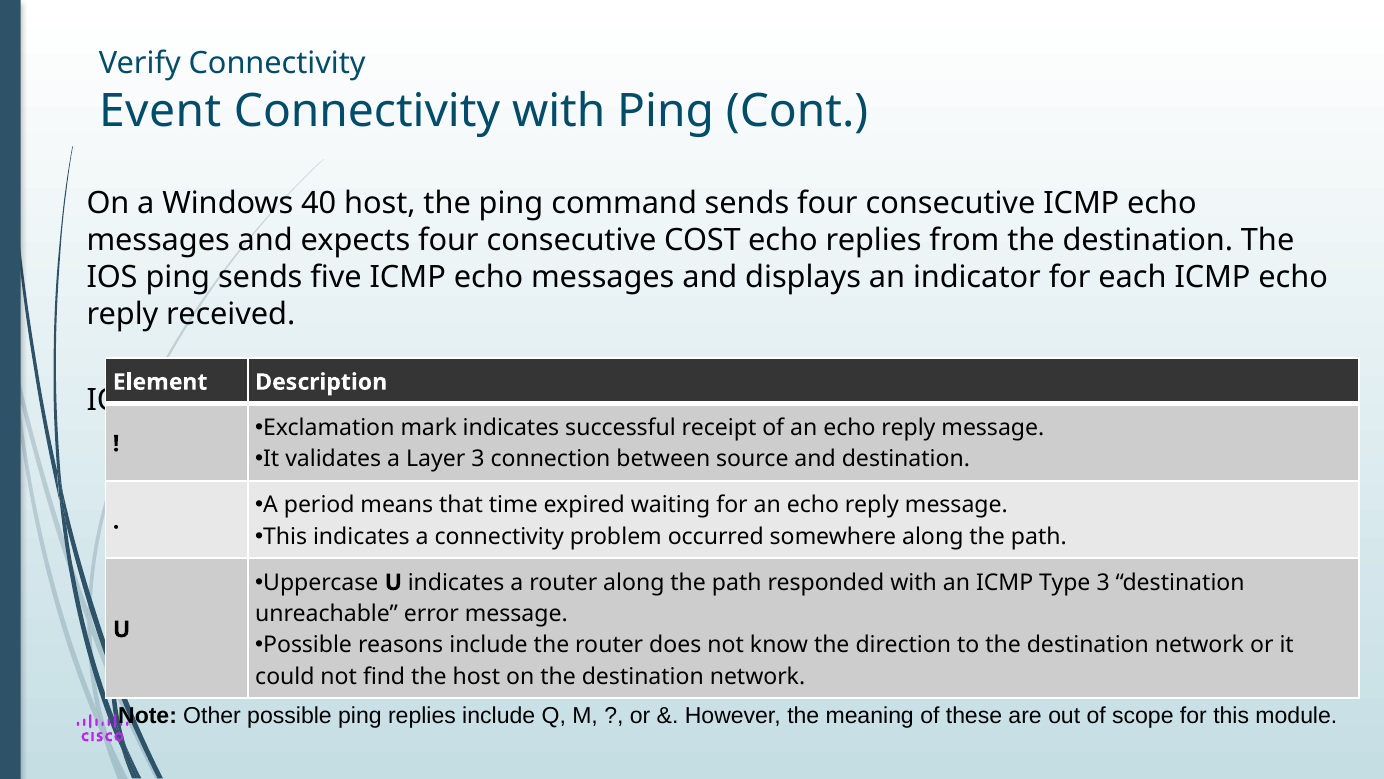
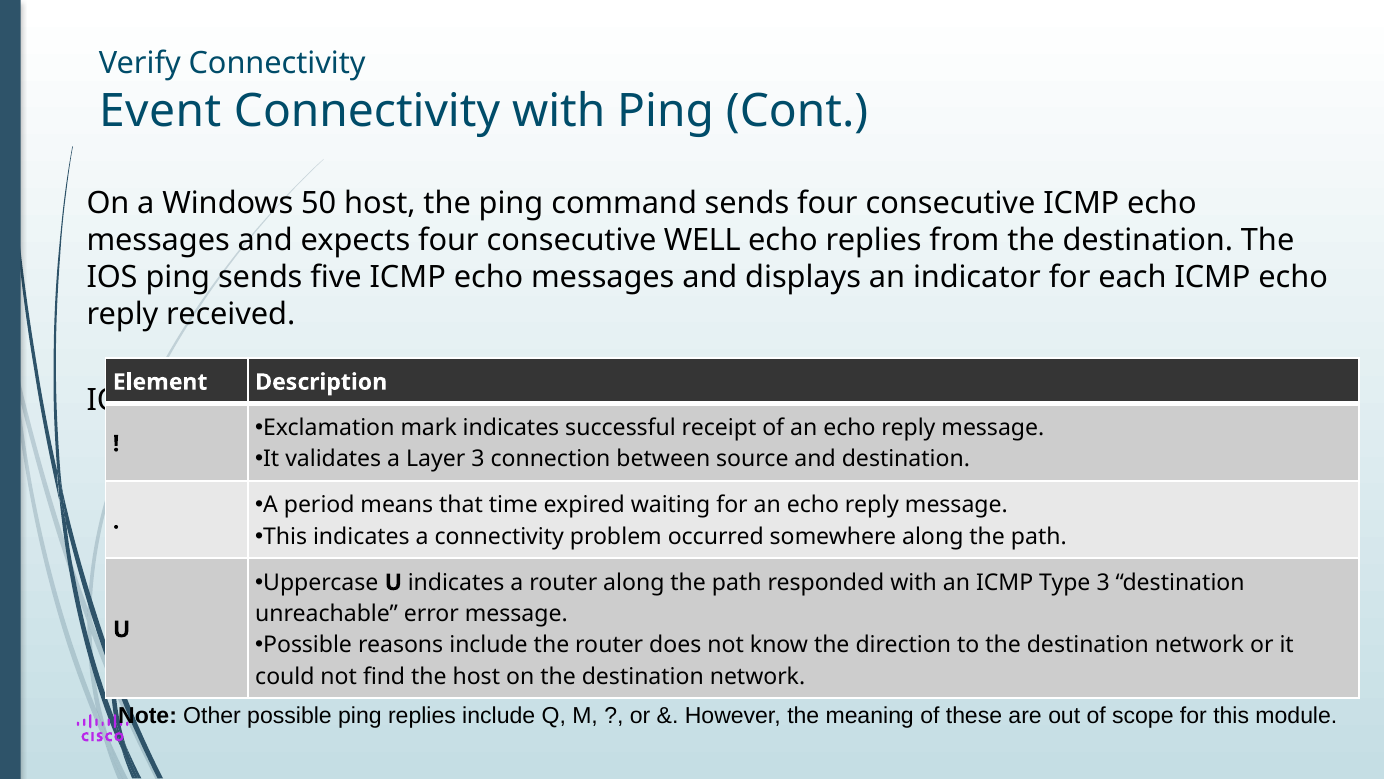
40: 40 -> 50
COST: COST -> WELL
